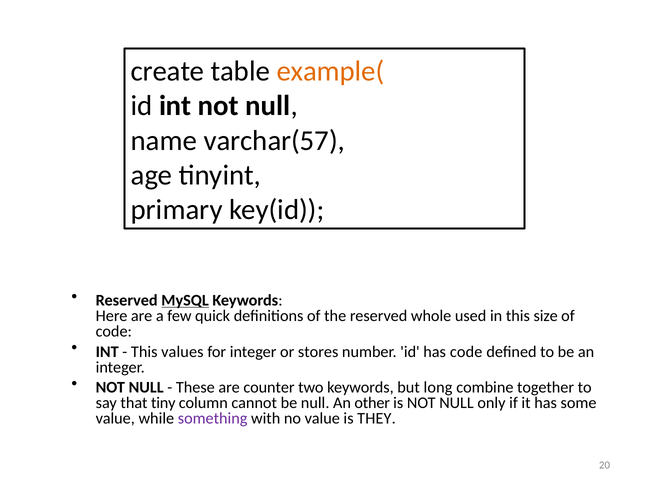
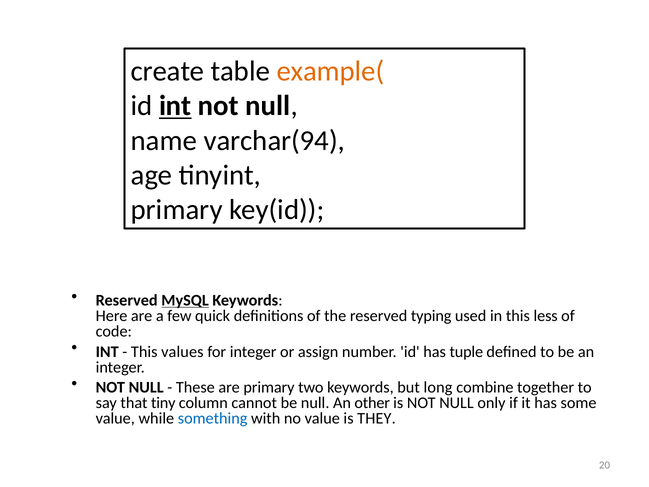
int at (175, 106) underline: none -> present
varchar(57: varchar(57 -> varchar(94
whole: whole -> typing
size: size -> less
stores: stores -> assign
has code: code -> tuple
are counter: counter -> primary
something colour: purple -> blue
